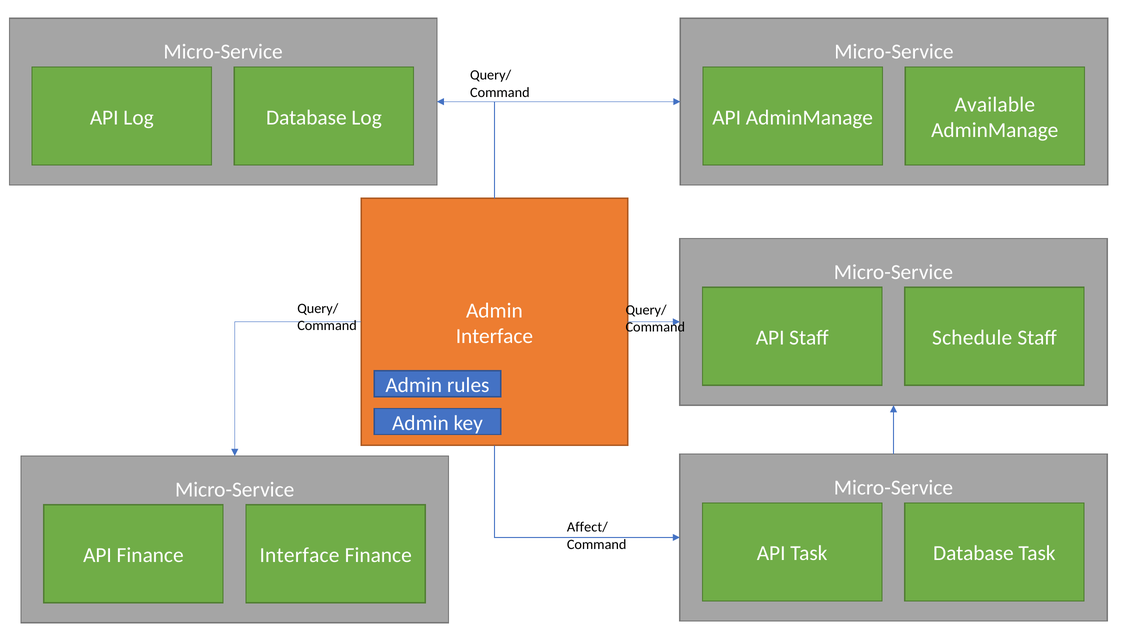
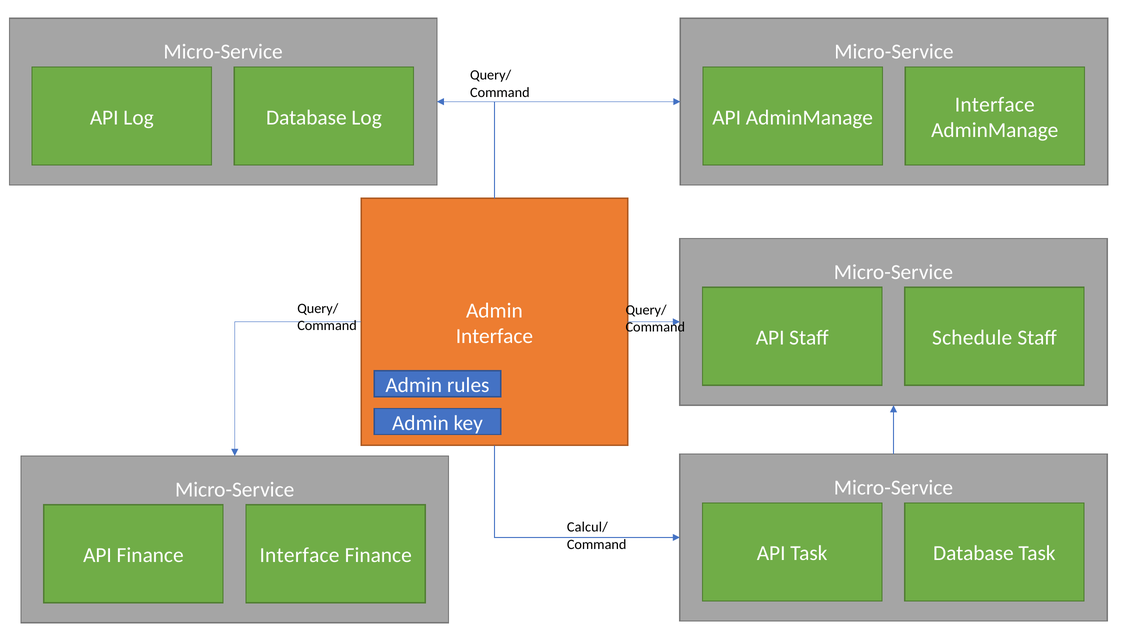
Available at (995, 105): Available -> Interface
Affect/: Affect/ -> Calcul/
